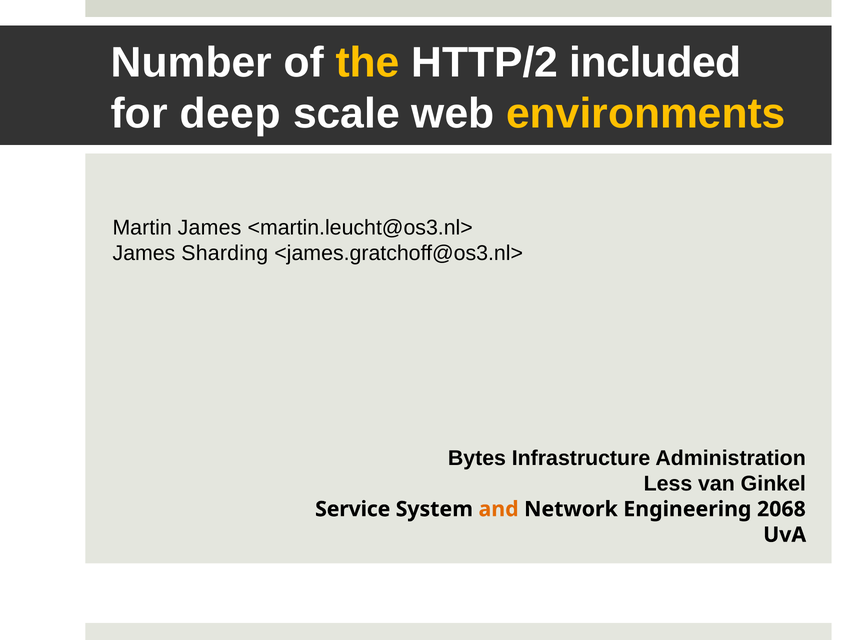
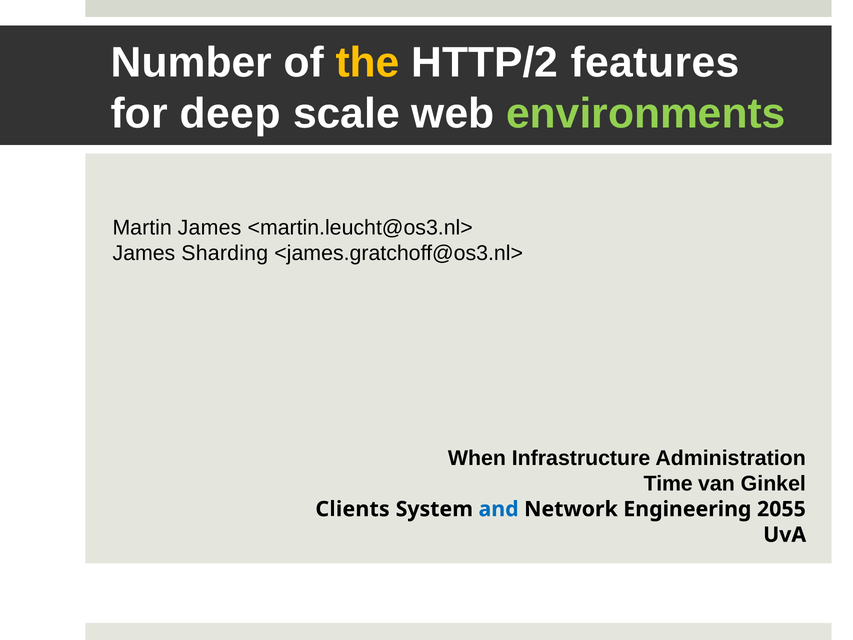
included: included -> features
environments colour: yellow -> light green
Bytes: Bytes -> When
Less: Less -> Time
Service: Service -> Clients
and colour: orange -> blue
2068: 2068 -> 2055
